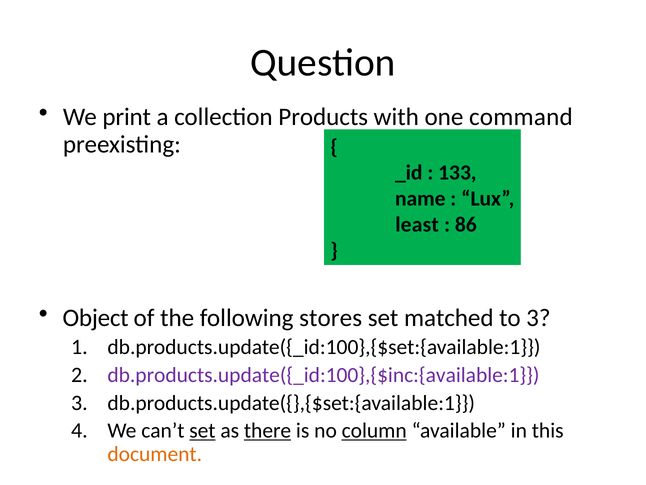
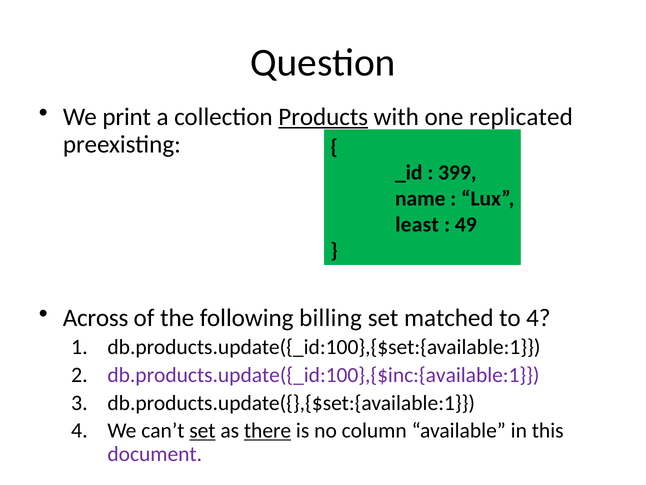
Products underline: none -> present
command: command -> replicated
133: 133 -> 399
86: 86 -> 49
Object: Object -> Across
stores: stores -> billing
to 3: 3 -> 4
column underline: present -> none
document colour: orange -> purple
